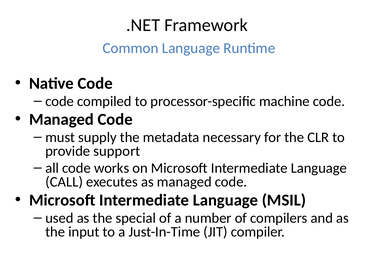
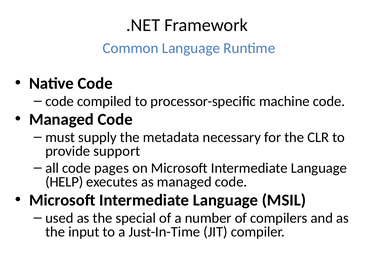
works: works -> pages
CALL: CALL -> HELP
